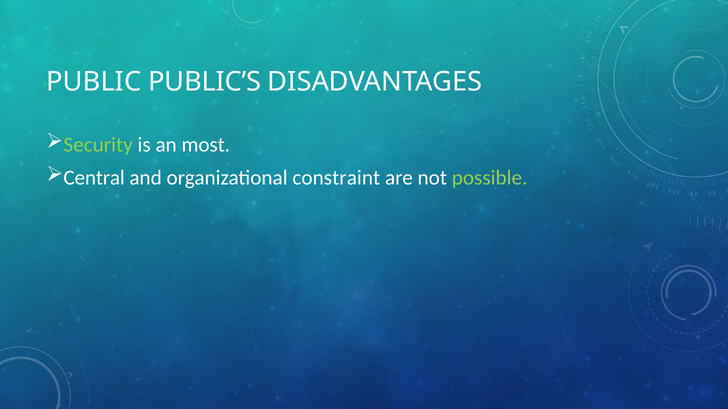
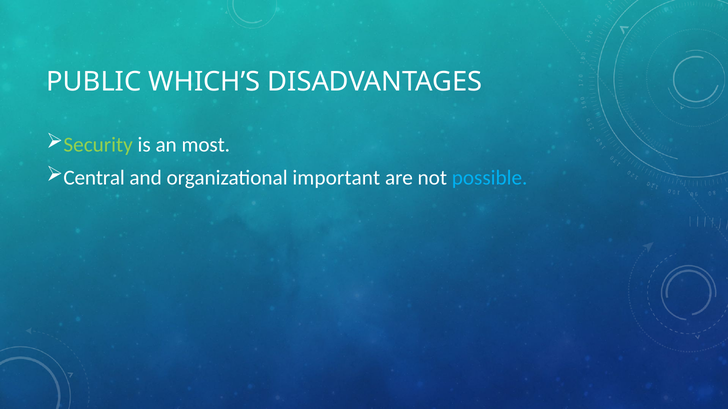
PUBLIC’S: PUBLIC’S -> WHICH’S
constraint: constraint -> important
possible colour: light green -> light blue
